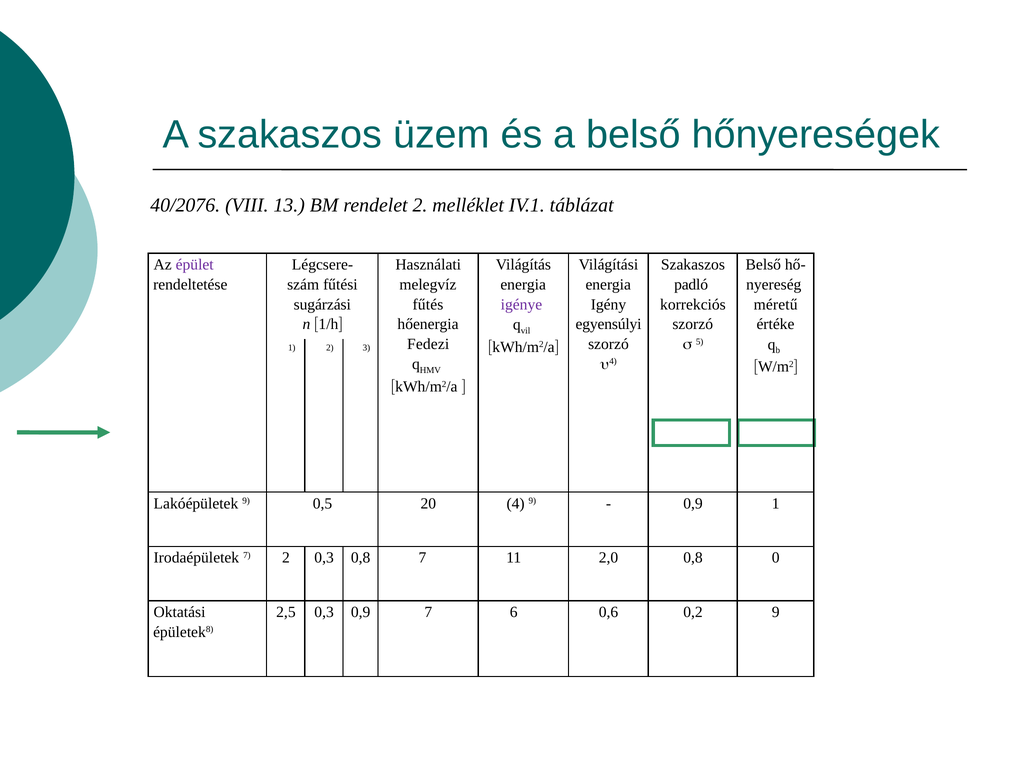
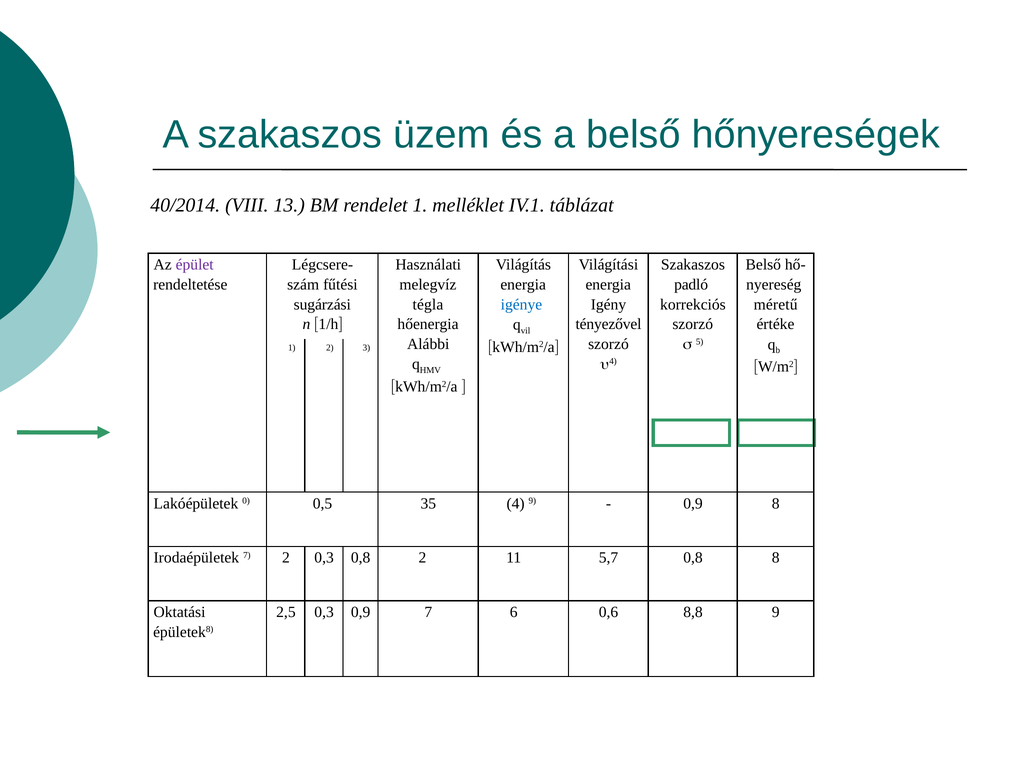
40/2076: 40/2076 -> 40/2014
rendelet 2: 2 -> 1
fűtés: fűtés -> tégla
igénye colour: purple -> blue
egyensúlyi: egyensúlyi -> tényezővel
Fedezi: Fedezi -> Alábbi
Lakóépületek 9: 9 -> 0
20: 20 -> 35
0,9 1: 1 -> 8
0,8 7: 7 -> 2
2,0: 2,0 -> 5,7
0,8 0: 0 -> 8
0,2: 0,2 -> 8,8
